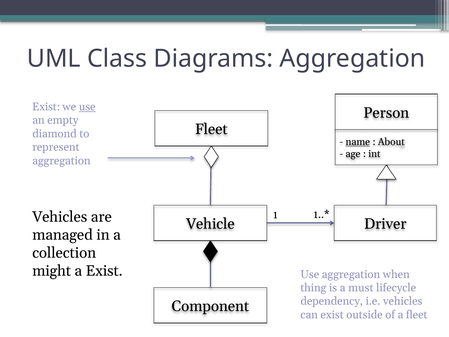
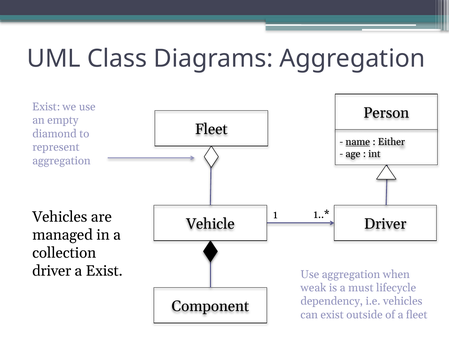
use at (87, 107) underline: present -> none
About: About -> Either
might at (52, 271): might -> driver
thing: thing -> weak
